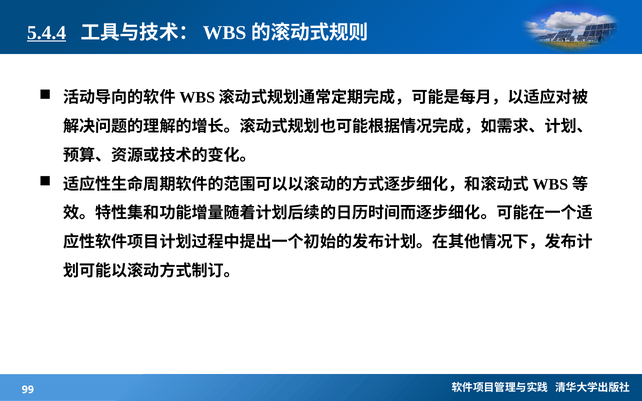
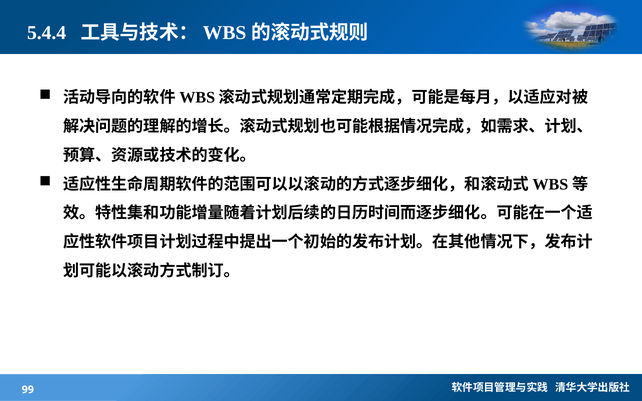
5.4.4 underline: present -> none
